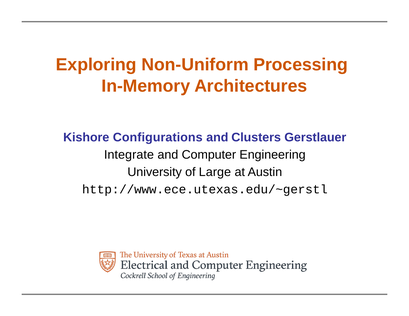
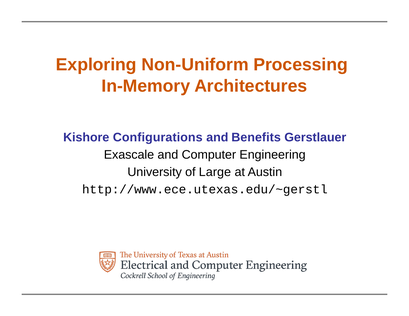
Clusters: Clusters -> Benefits
Integrate: Integrate -> Exascale
